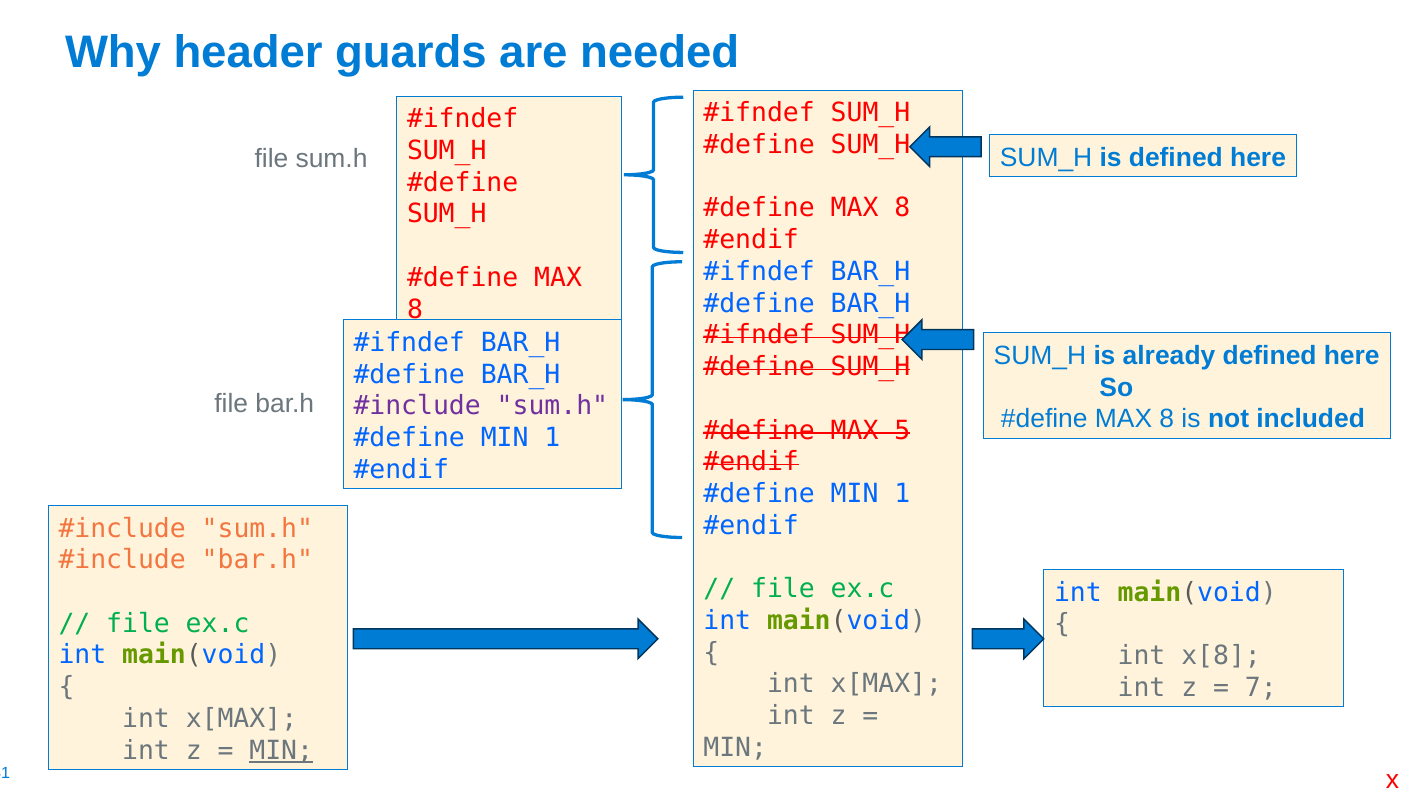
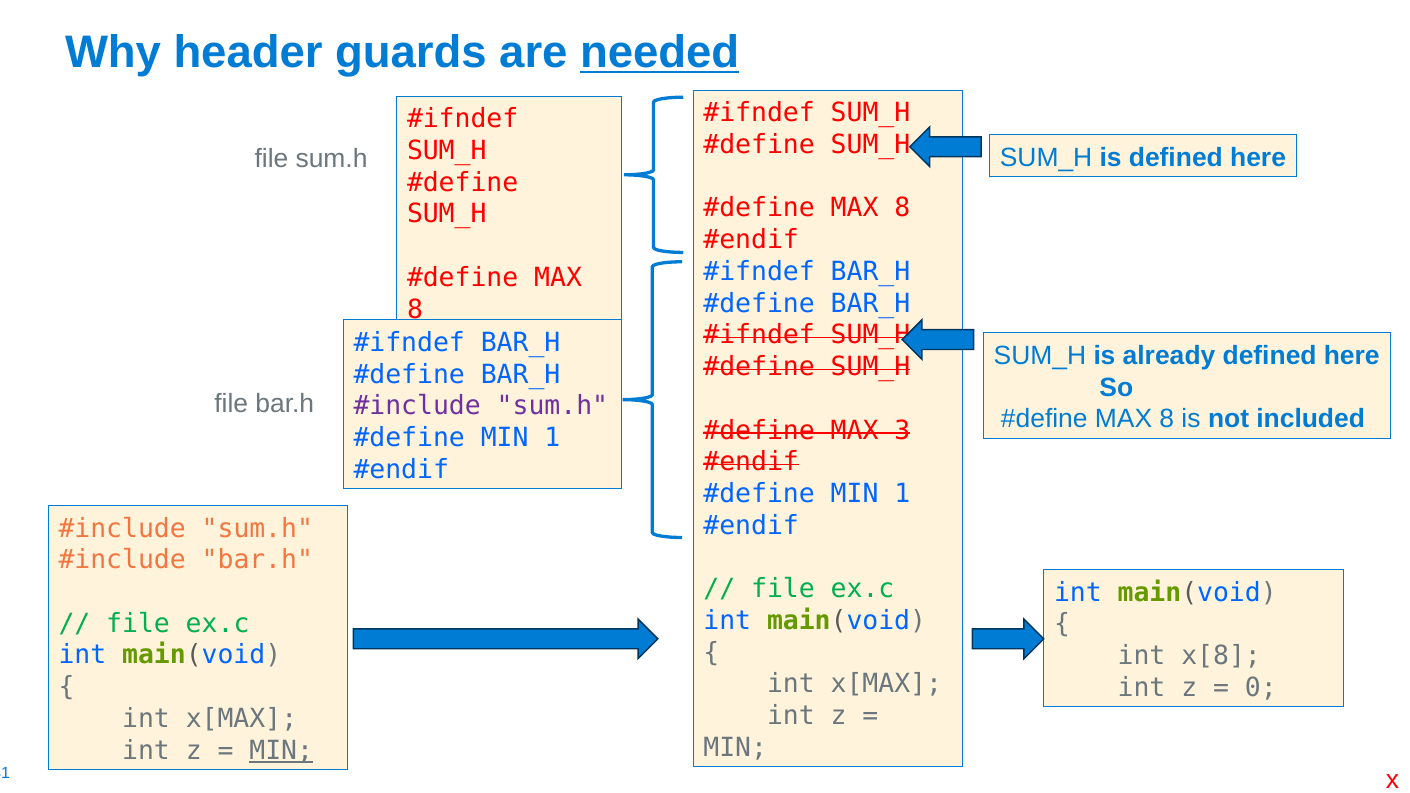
needed underline: none -> present
5: 5 -> 3
7: 7 -> 0
